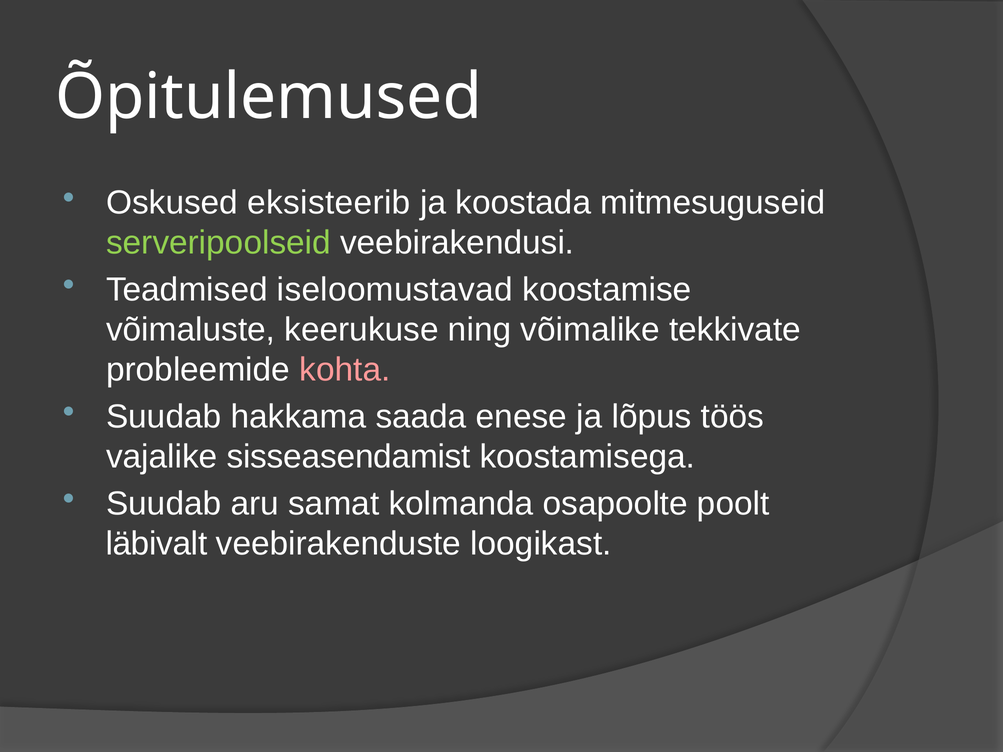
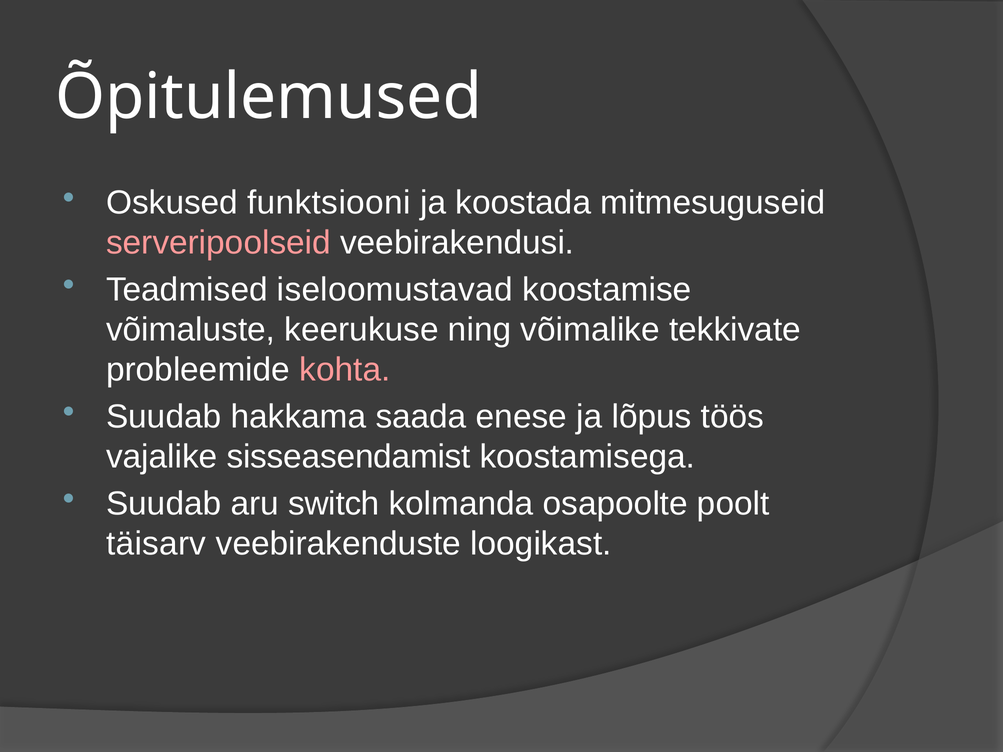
eksisteerib: eksisteerib -> funktsiooni
serveripoolseid colour: light green -> pink
samat: samat -> switch
läbivalt: läbivalt -> täisarv
